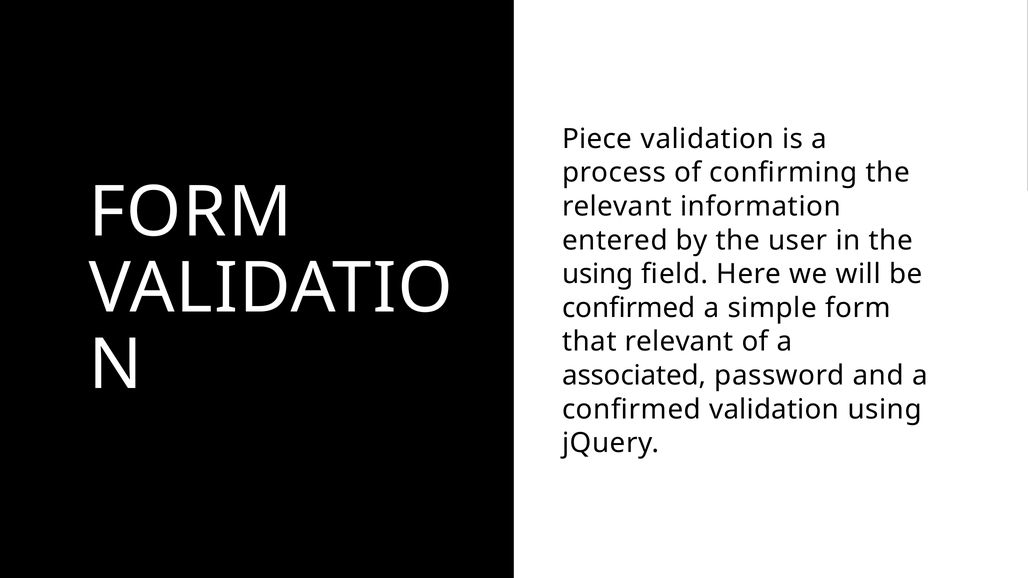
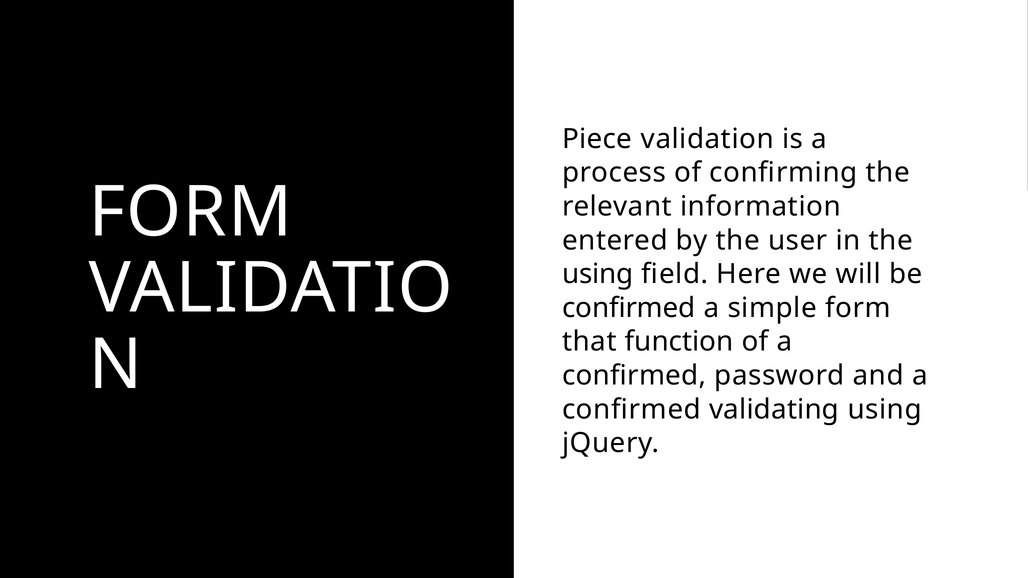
that relevant: relevant -> function
associated at (634, 376): associated -> confirmed
confirmed validation: validation -> validating
